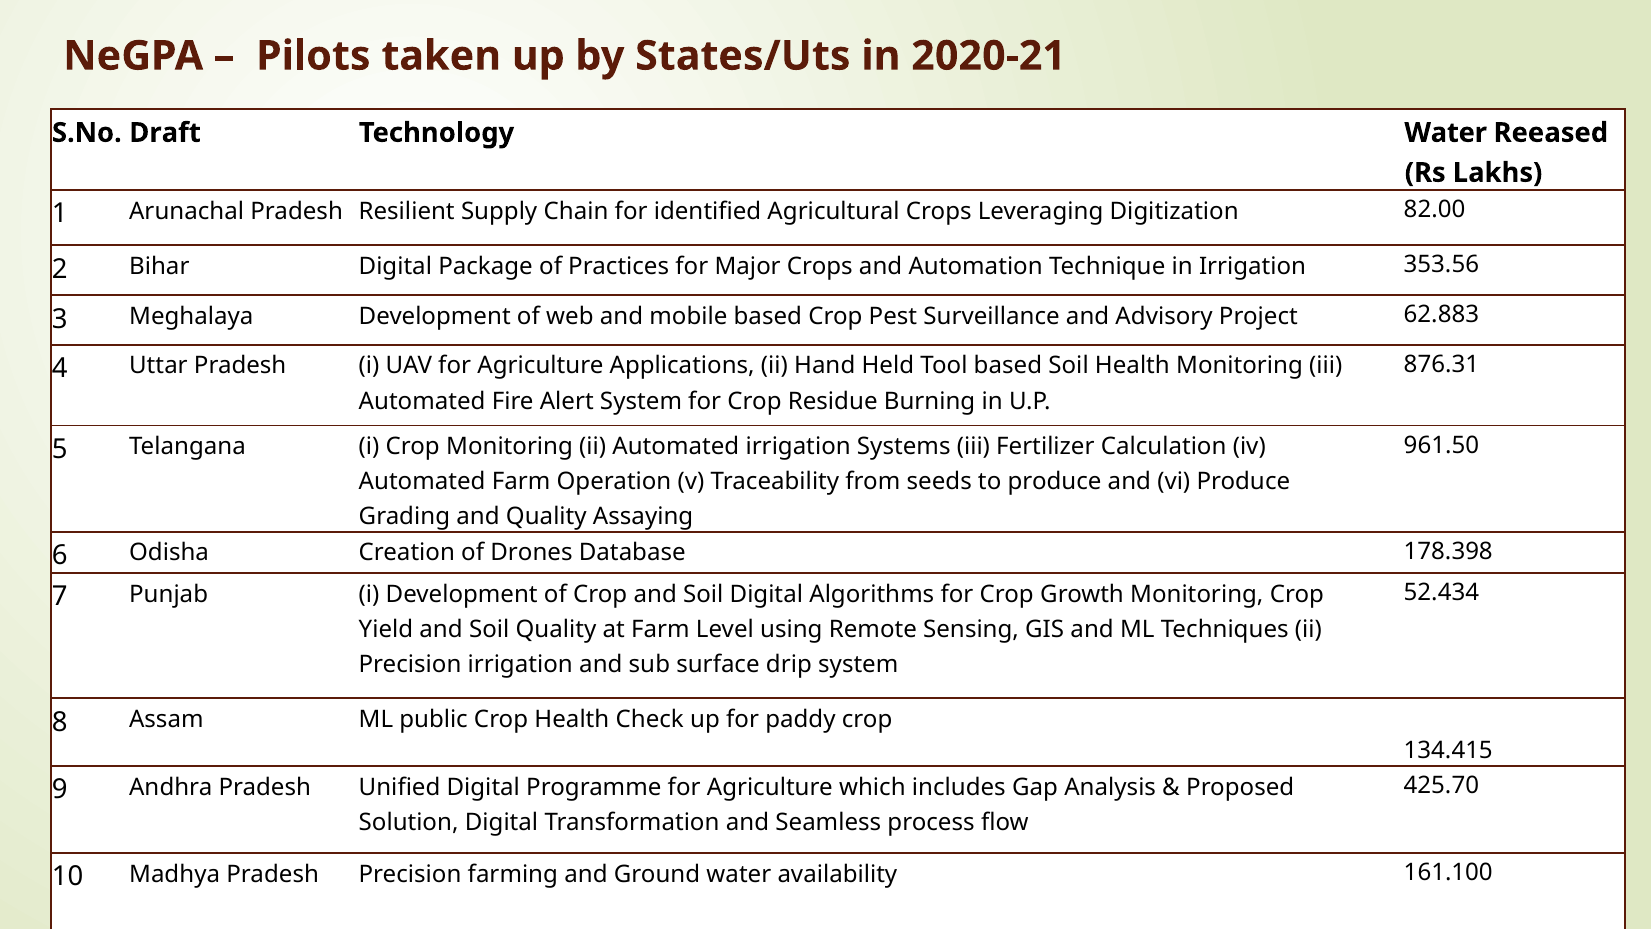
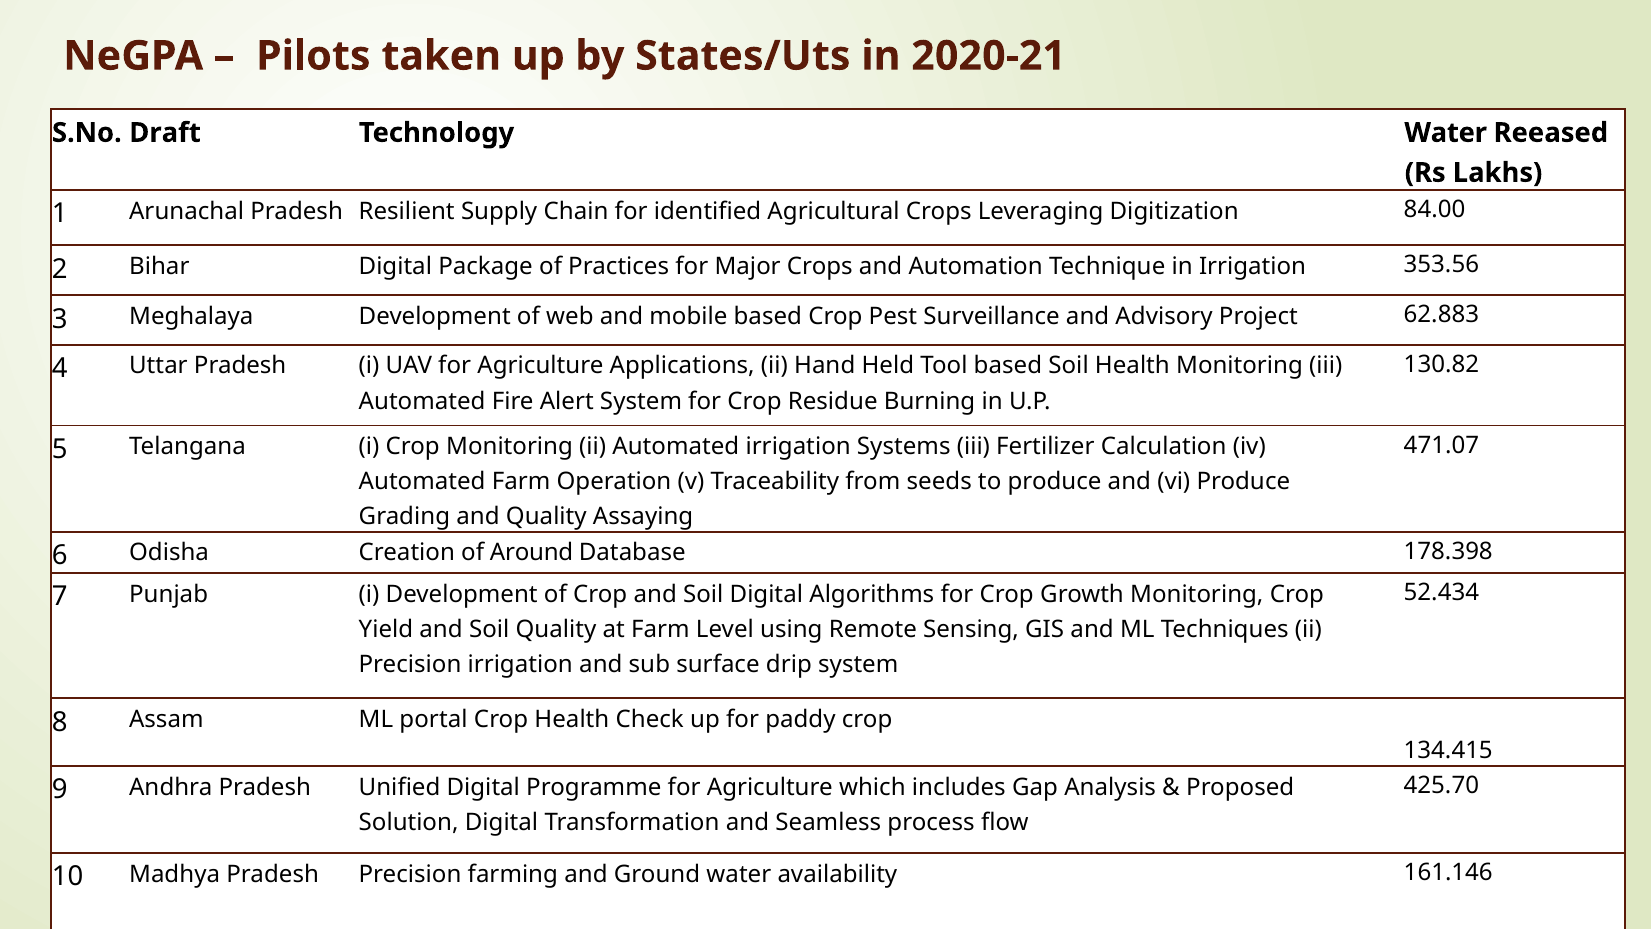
82.00: 82.00 -> 84.00
876.31: 876.31 -> 130.82
961.50: 961.50 -> 471.07
Drones: Drones -> Around
public: public -> portal
161.100: 161.100 -> 161.146
